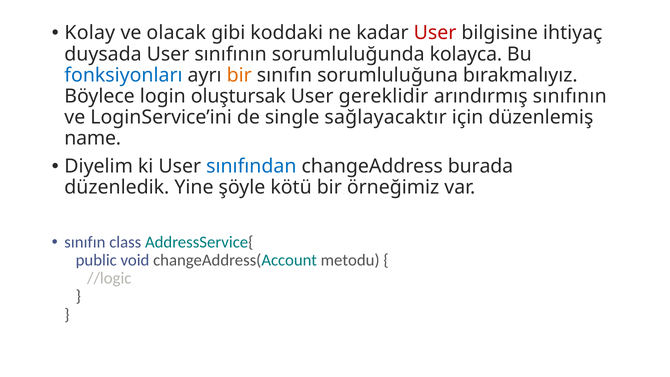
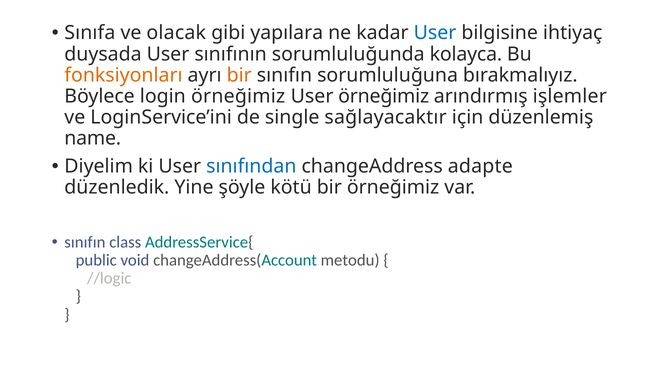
Kolay: Kolay -> Sınıfa
koddaki: koddaki -> yapılara
User at (435, 33) colour: red -> blue
fonksiyonları colour: blue -> orange
login oluştursak: oluştursak -> örneğimiz
User gereklidir: gereklidir -> örneğimiz
arındırmış sınıfının: sınıfının -> işlemler
burada: burada -> adapte
